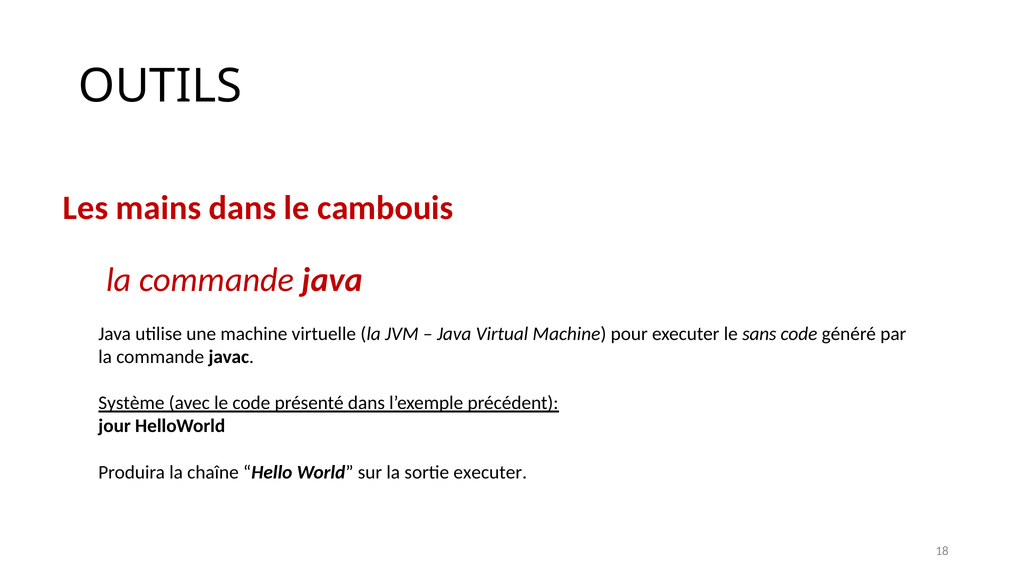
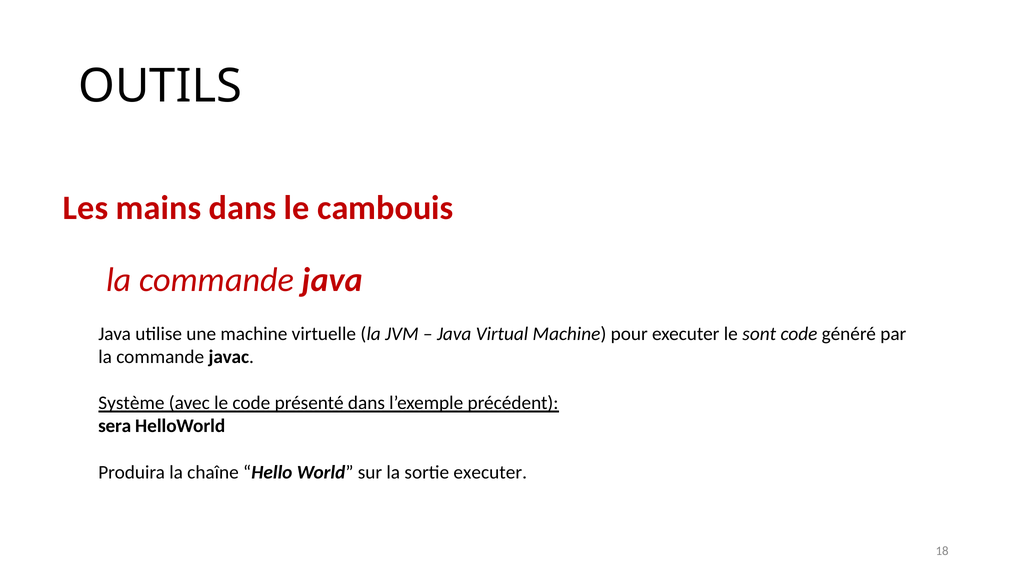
sans: sans -> sont
jour: jour -> sera
